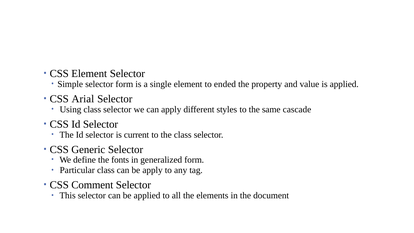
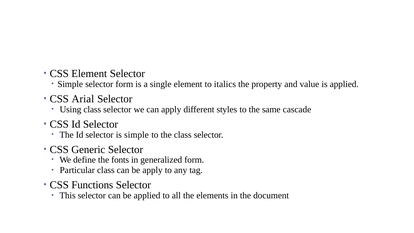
ended: ended -> italics
is current: current -> simple
Comment: Comment -> Functions
